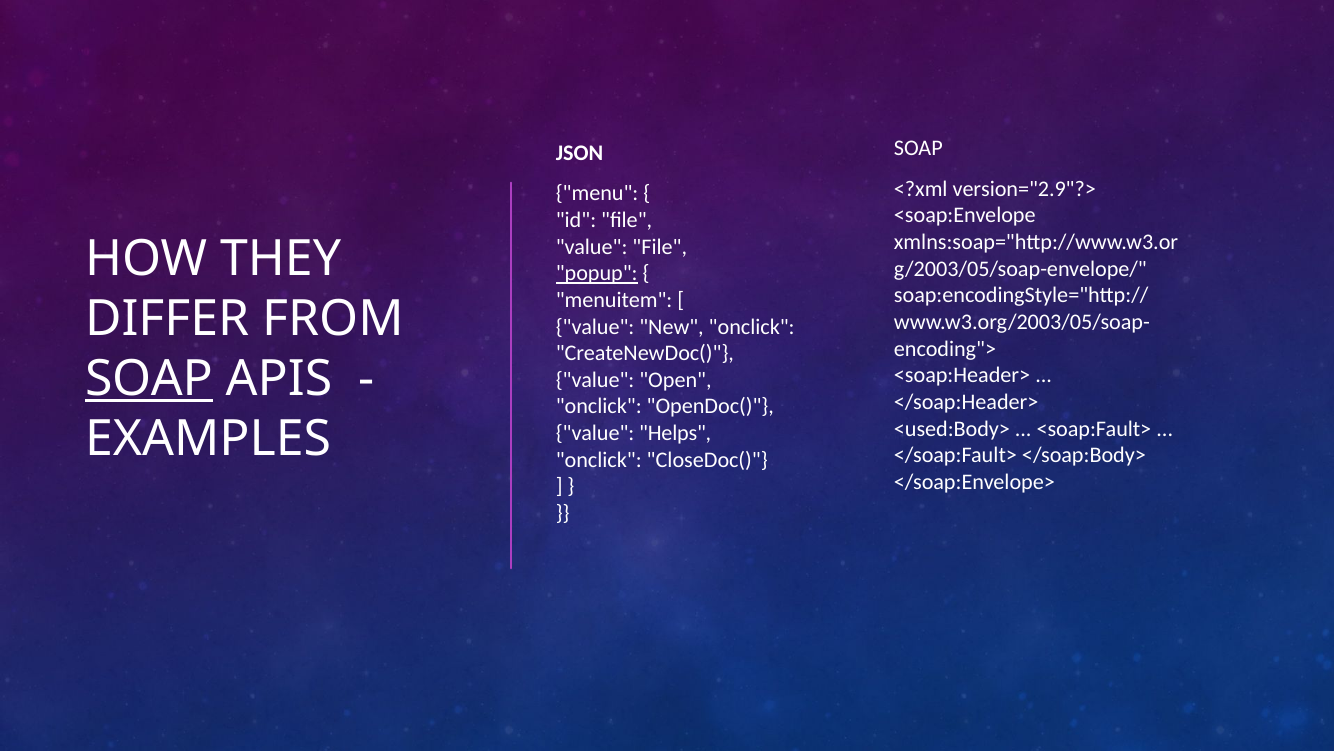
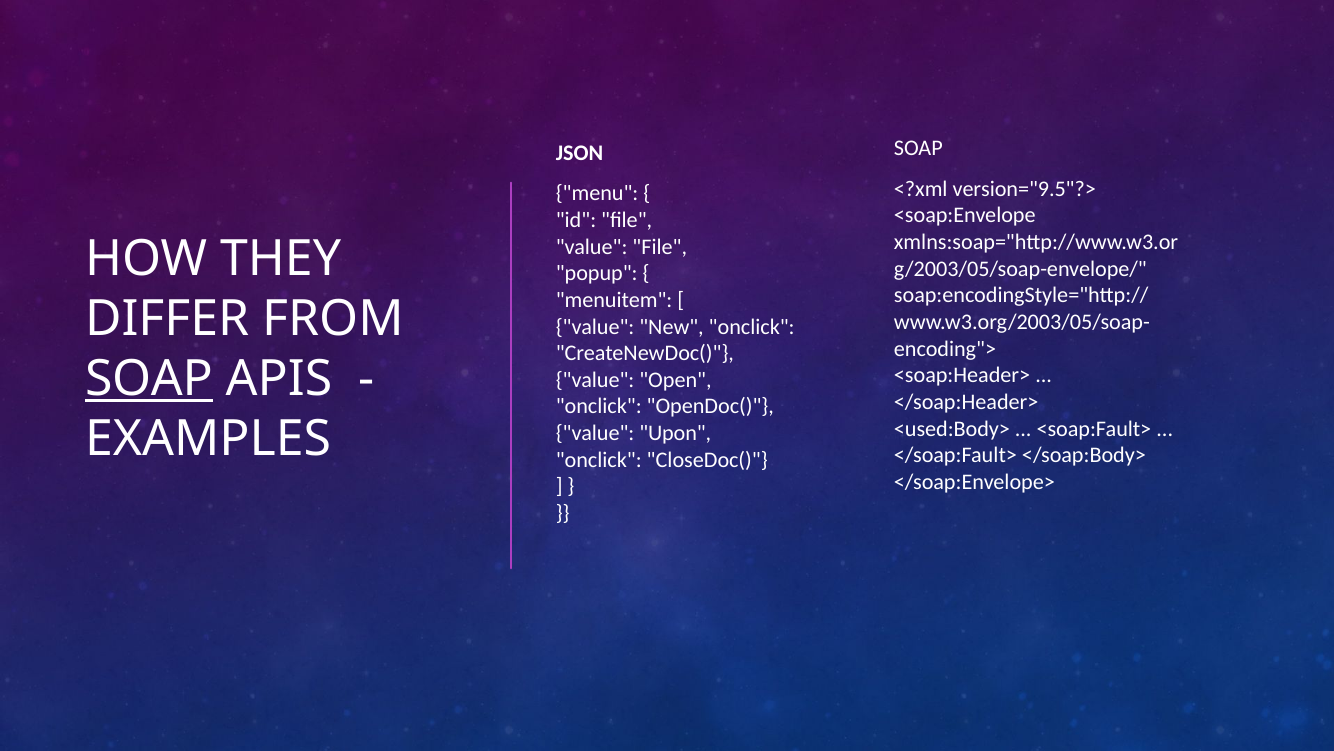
version="2.9"?>: version="2.9"?> -> version="9.5"?>
popup underline: present -> none
Helps: Helps -> Upon
